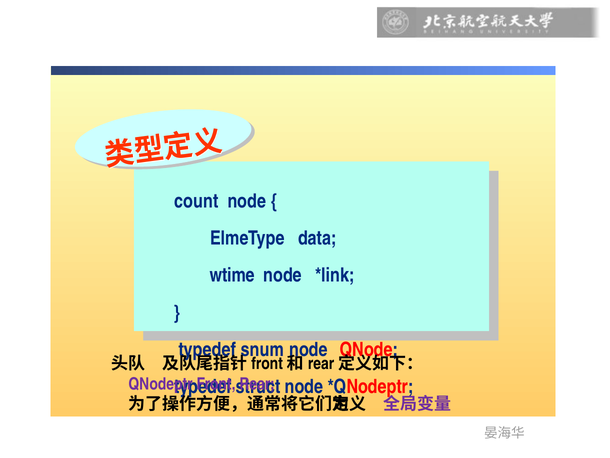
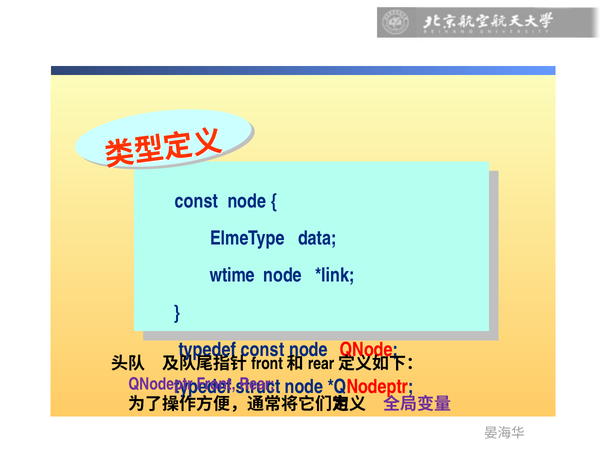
count at (196, 201): count -> const
typedef snum: snum -> const
